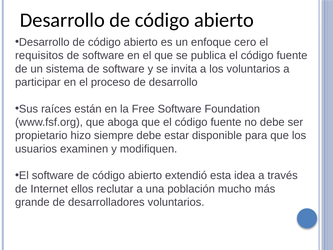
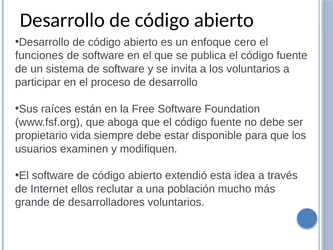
requisitos: requisitos -> funciones
hizo: hizo -> vida
